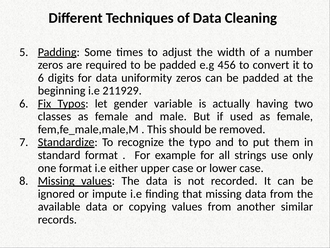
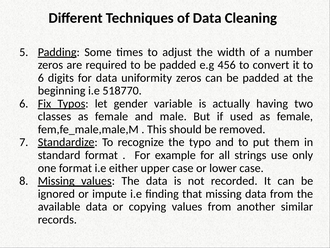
211929: 211929 -> 518770
